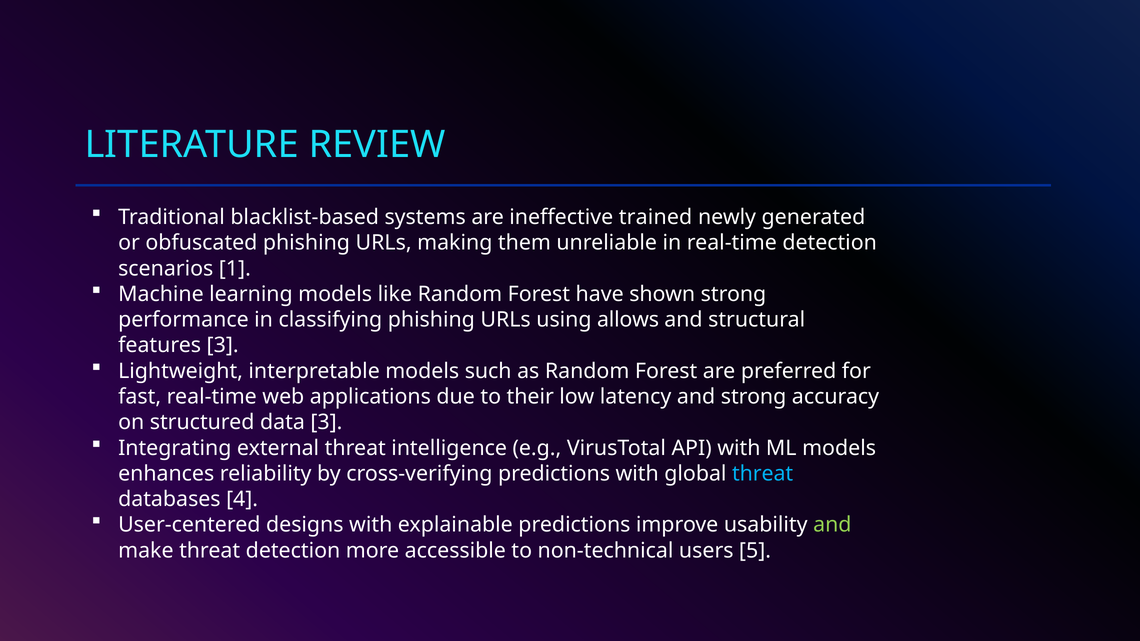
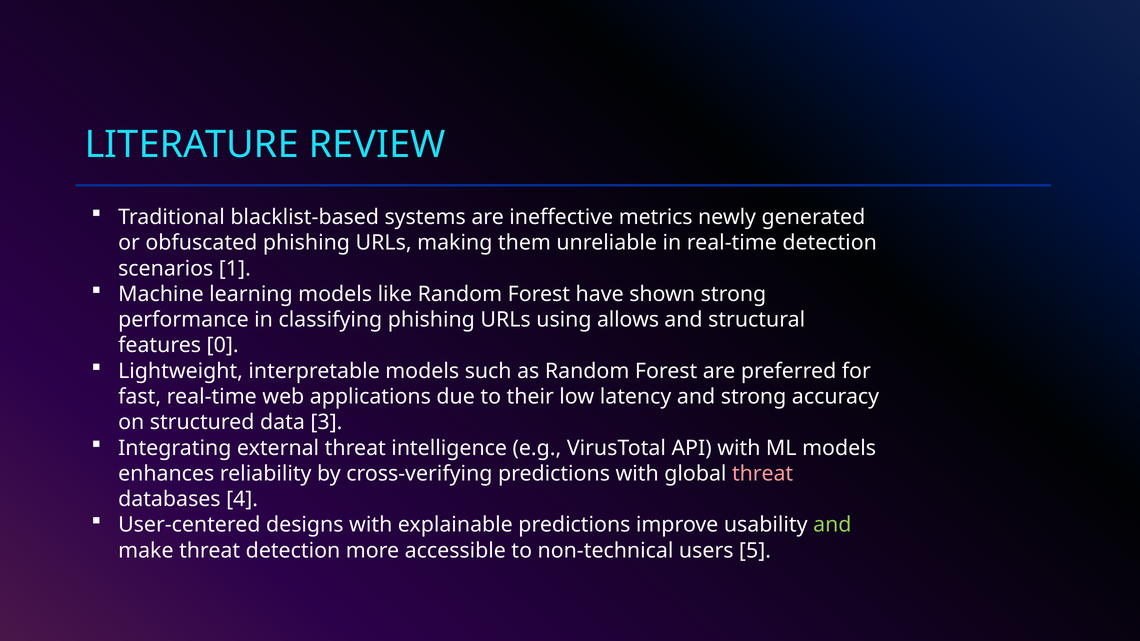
trained: trained -> metrics
features 3: 3 -> 0
threat at (763, 474) colour: light blue -> pink
